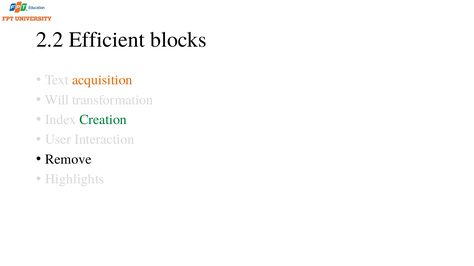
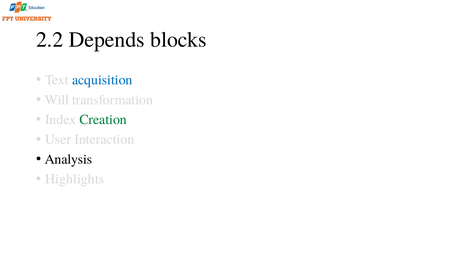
Efficient: Efficient -> Depends
acquisition colour: orange -> blue
Remove: Remove -> Analysis
